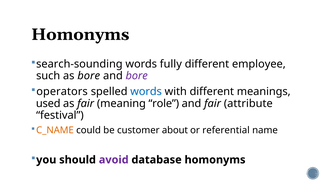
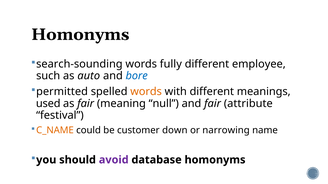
as bore: bore -> auto
bore at (137, 76) colour: purple -> blue
operators: operators -> permitted
words at (146, 92) colour: blue -> orange
role: role -> null
about: about -> down
referential: referential -> narrowing
